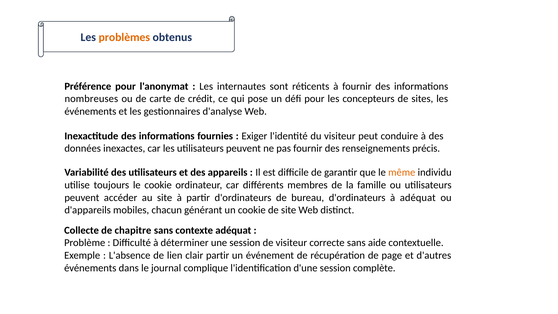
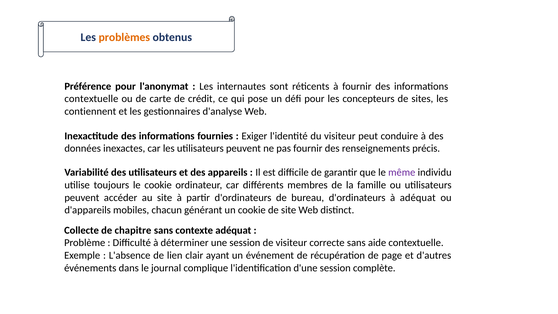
nombreuses at (91, 99): nombreuses -> contextuelle
événements at (90, 111): événements -> contiennent
même colour: orange -> purple
clair partir: partir -> ayant
